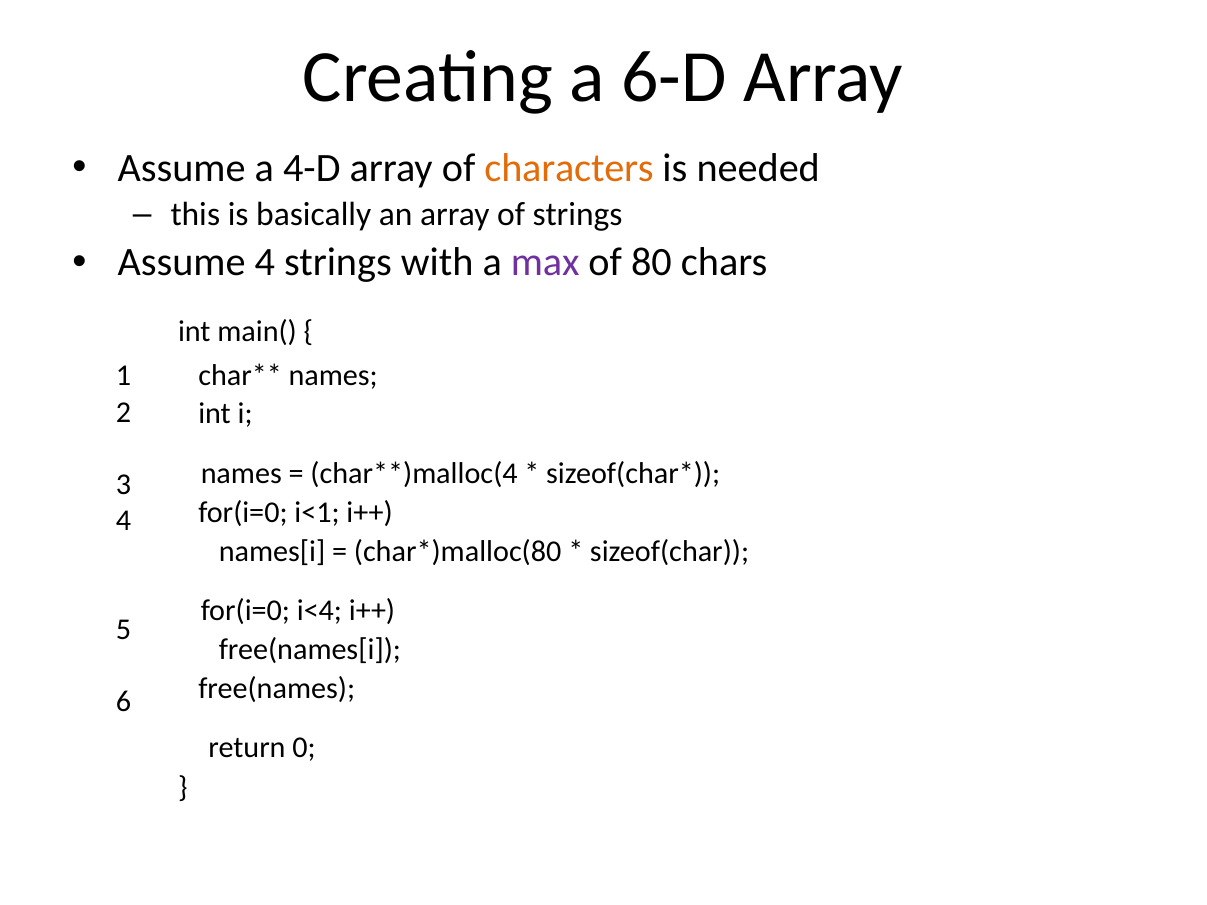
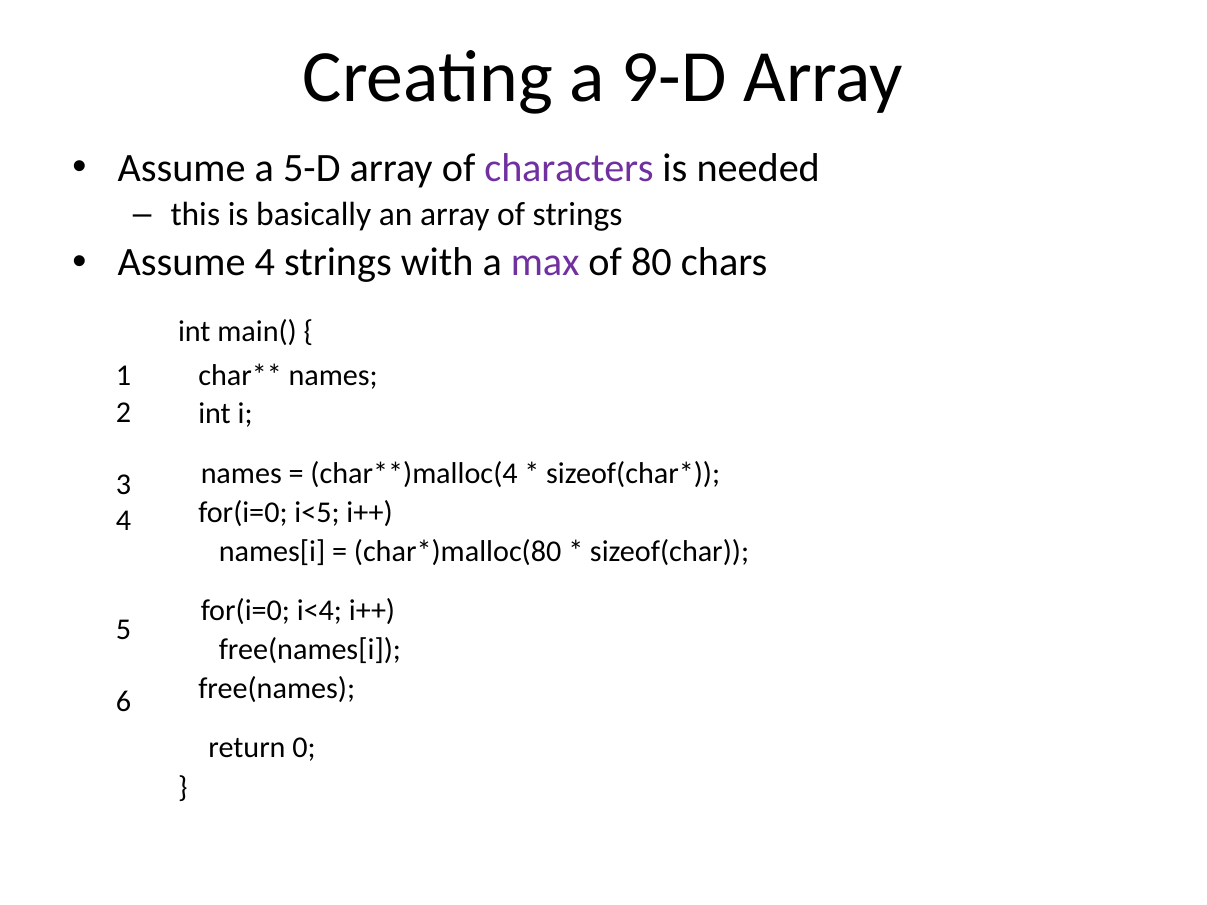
6-D: 6-D -> 9-D
4-D: 4-D -> 5-D
characters colour: orange -> purple
i<1: i<1 -> i<5
